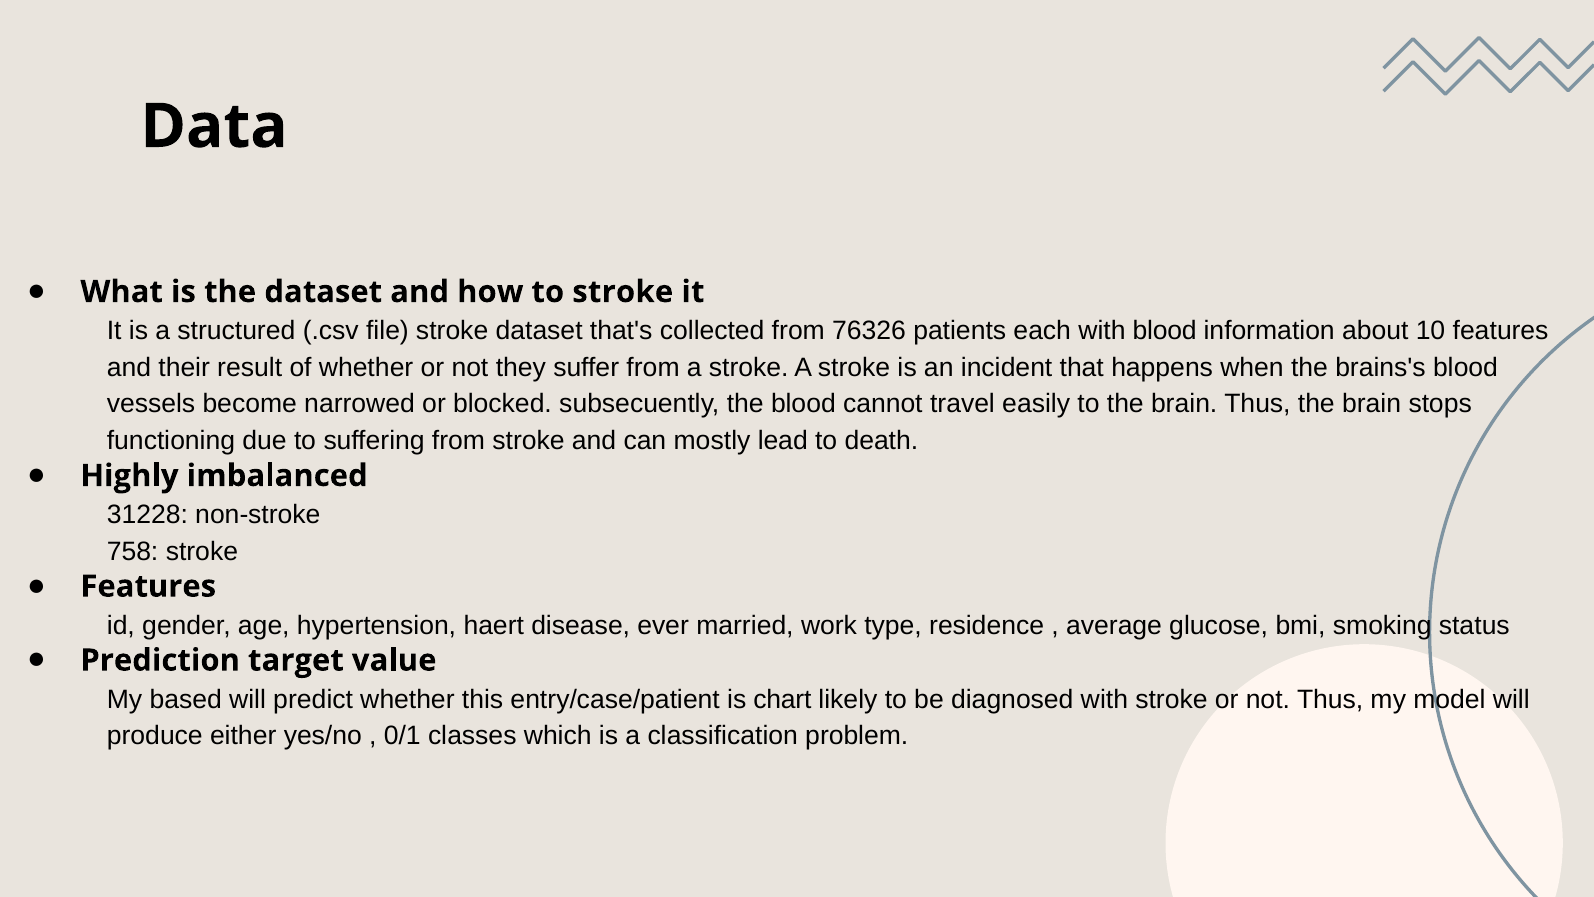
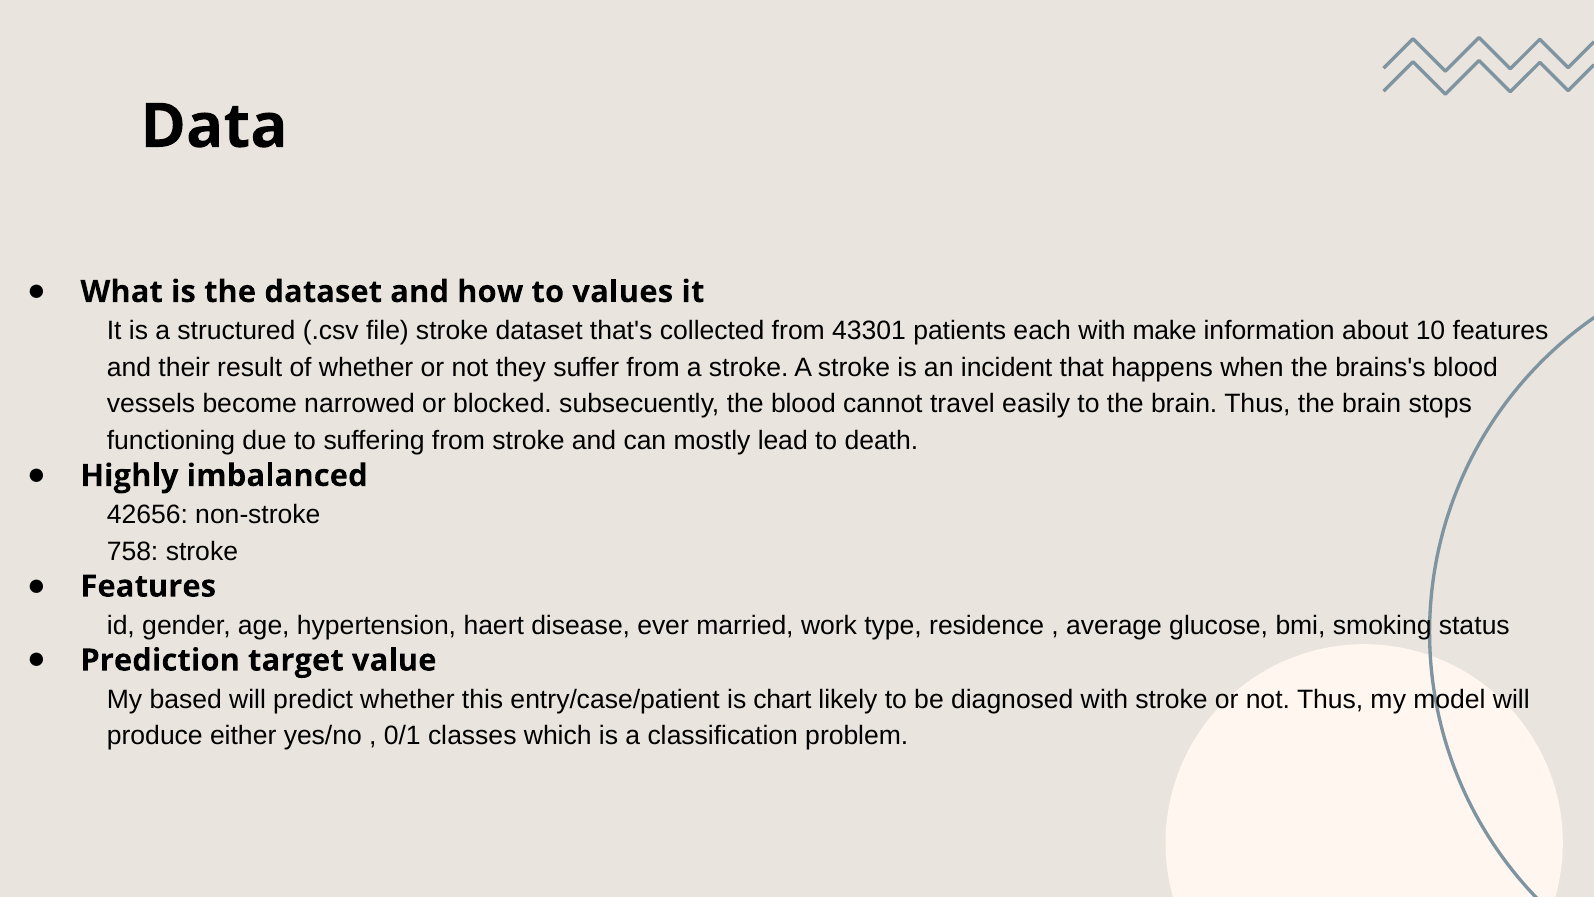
to stroke: stroke -> values
76326: 76326 -> 43301
with blood: blood -> make
31228: 31228 -> 42656
